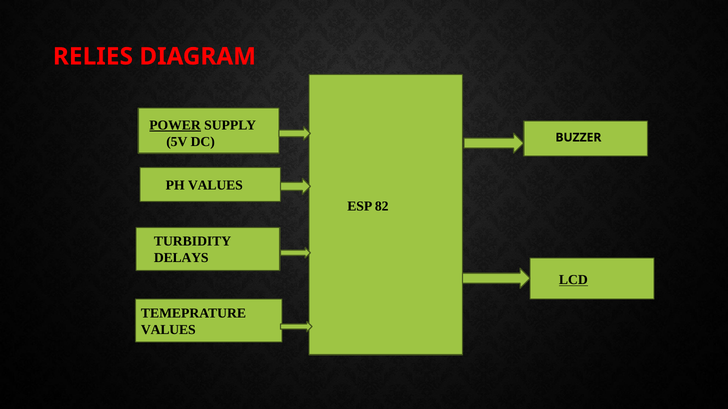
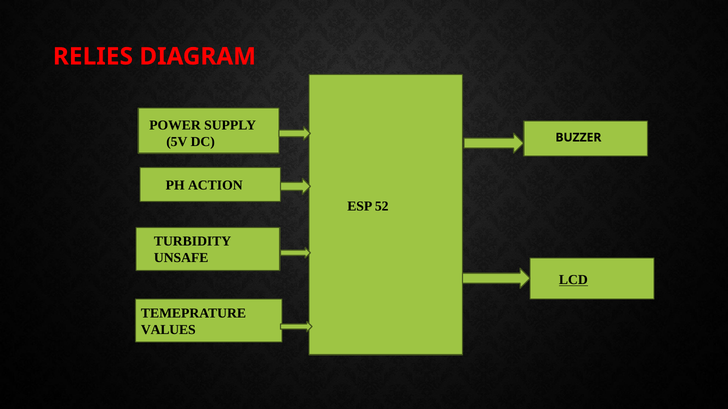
POWER underline: present -> none
PH VALUES: VALUES -> ACTION
82: 82 -> 52
DELAYS: DELAYS -> UNSAFE
